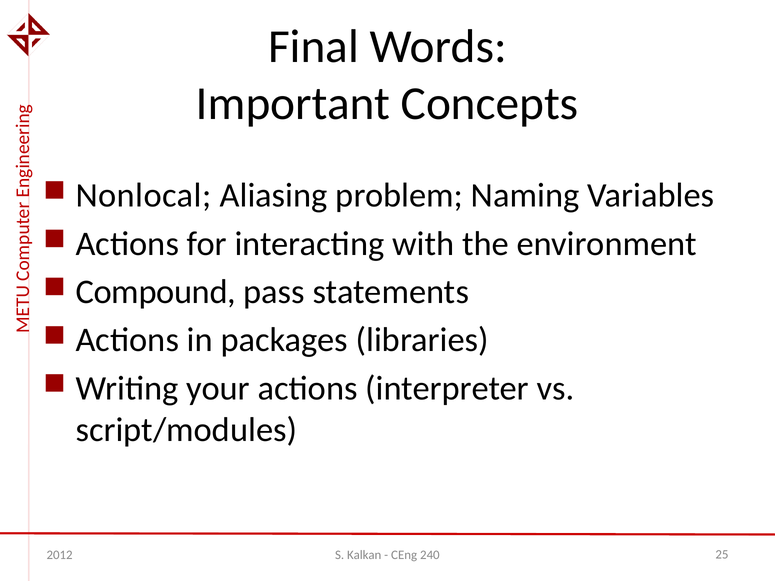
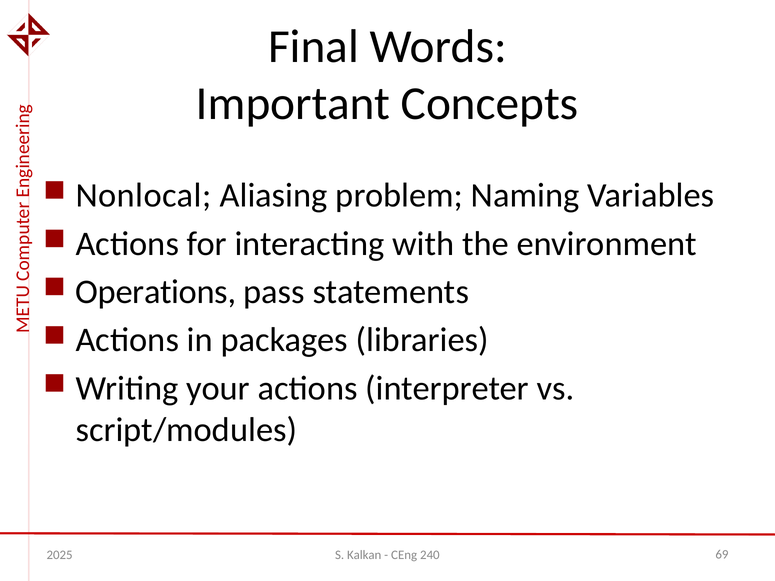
Compound: Compound -> Operations
2012: 2012 -> 2025
25: 25 -> 69
